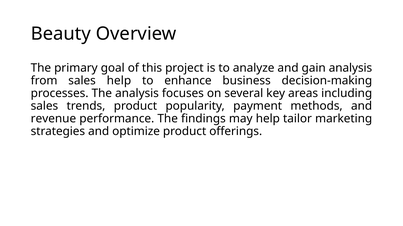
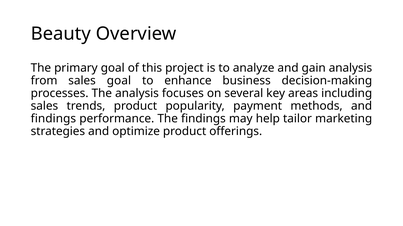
sales help: help -> goal
revenue at (53, 119): revenue -> findings
